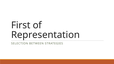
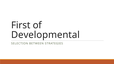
Representation: Representation -> Developmental
